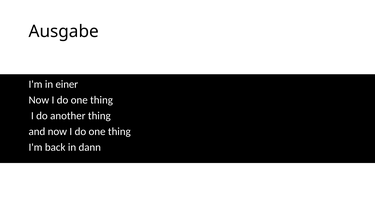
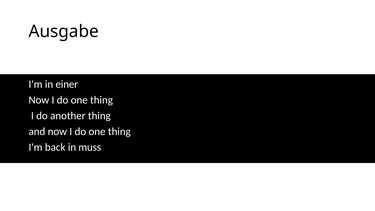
dann: dann -> muss
